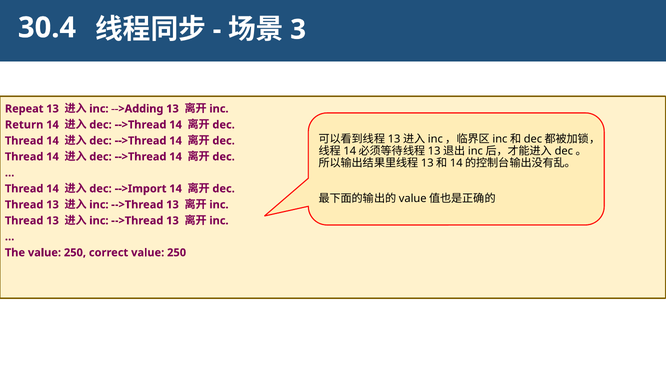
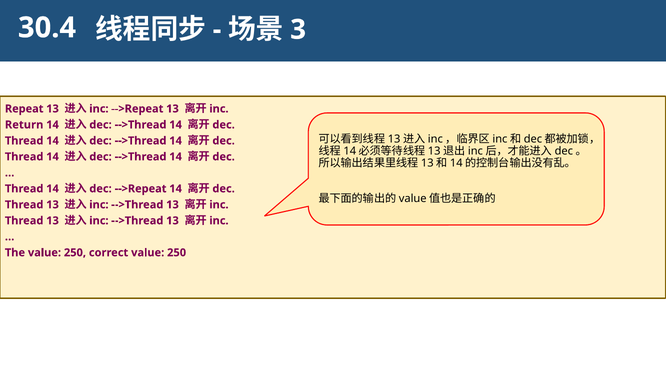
-->Adding at (137, 109): -->Adding -> -->Repeat
-->Import at (141, 188): -->Import -> -->Repeat
